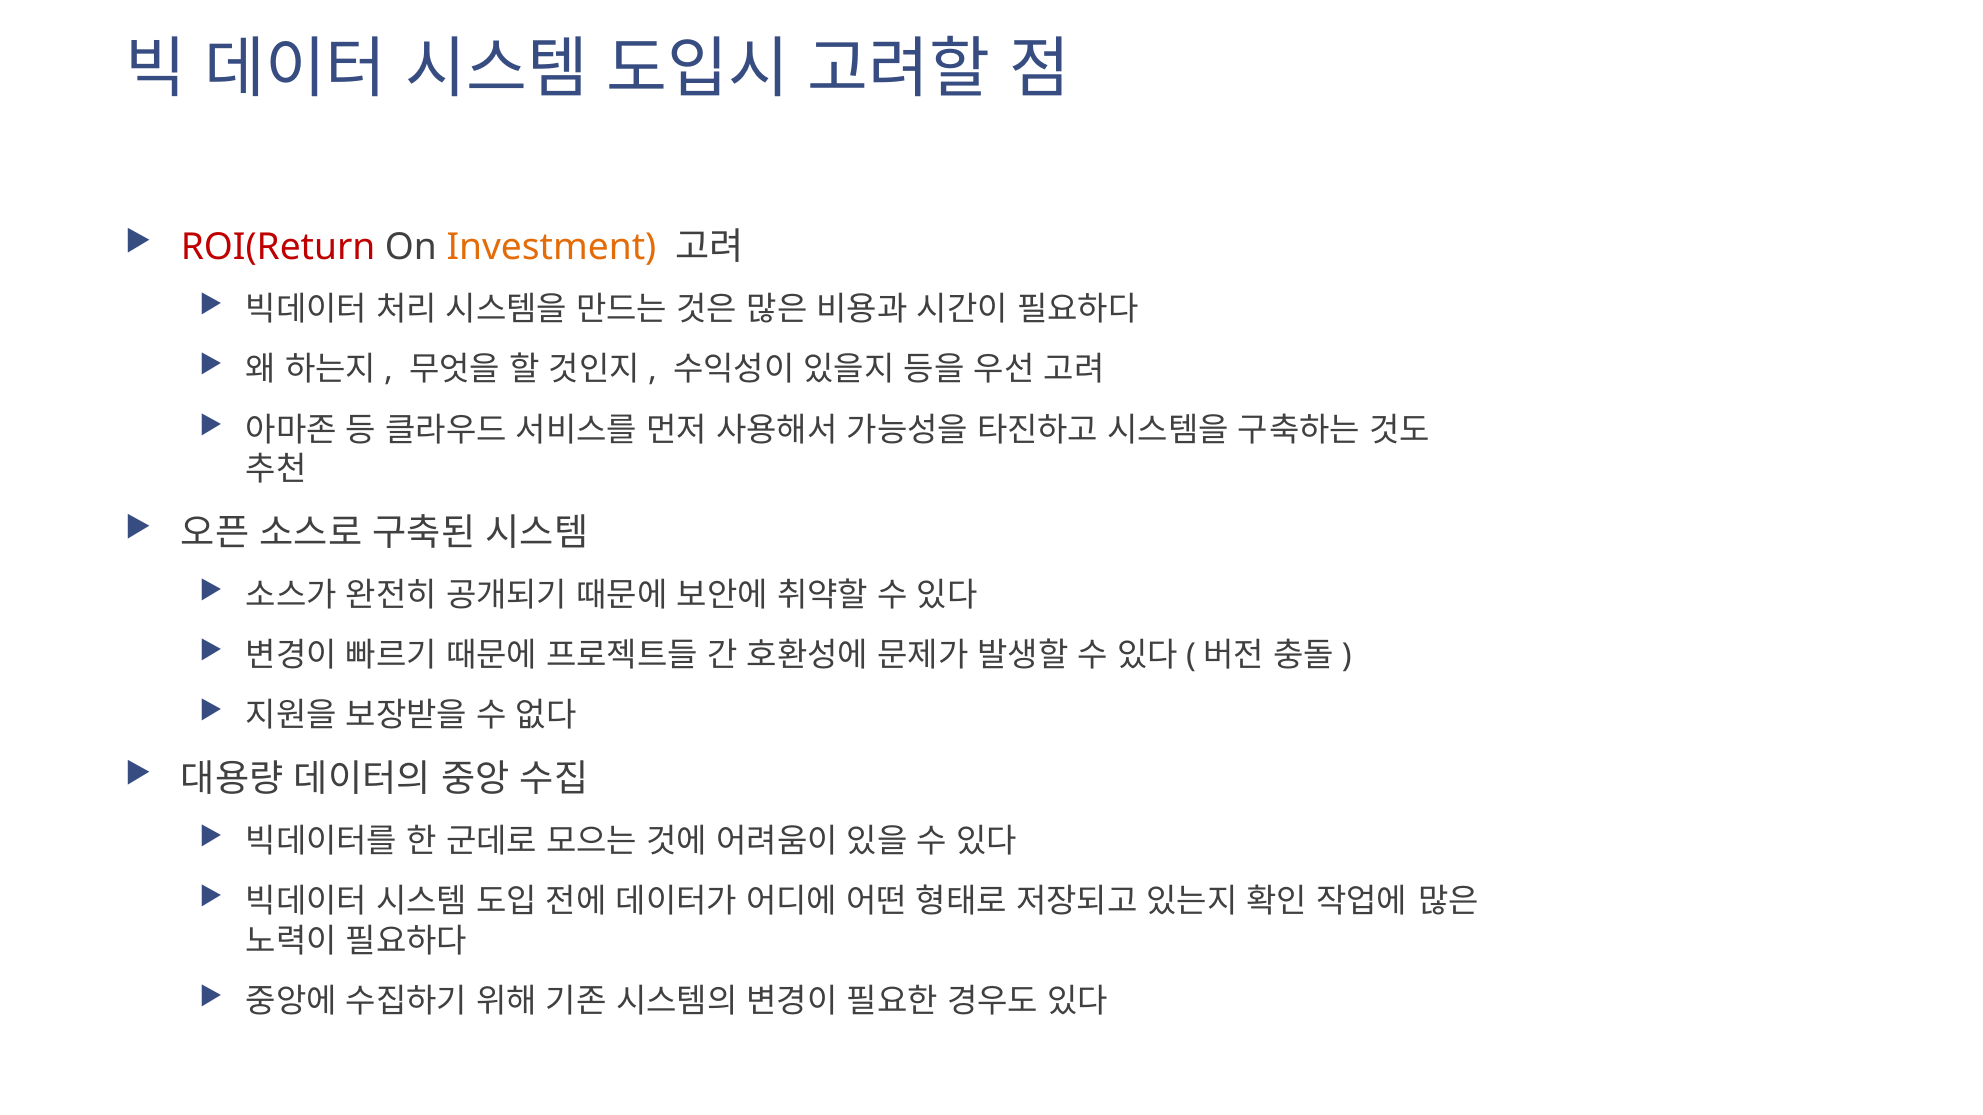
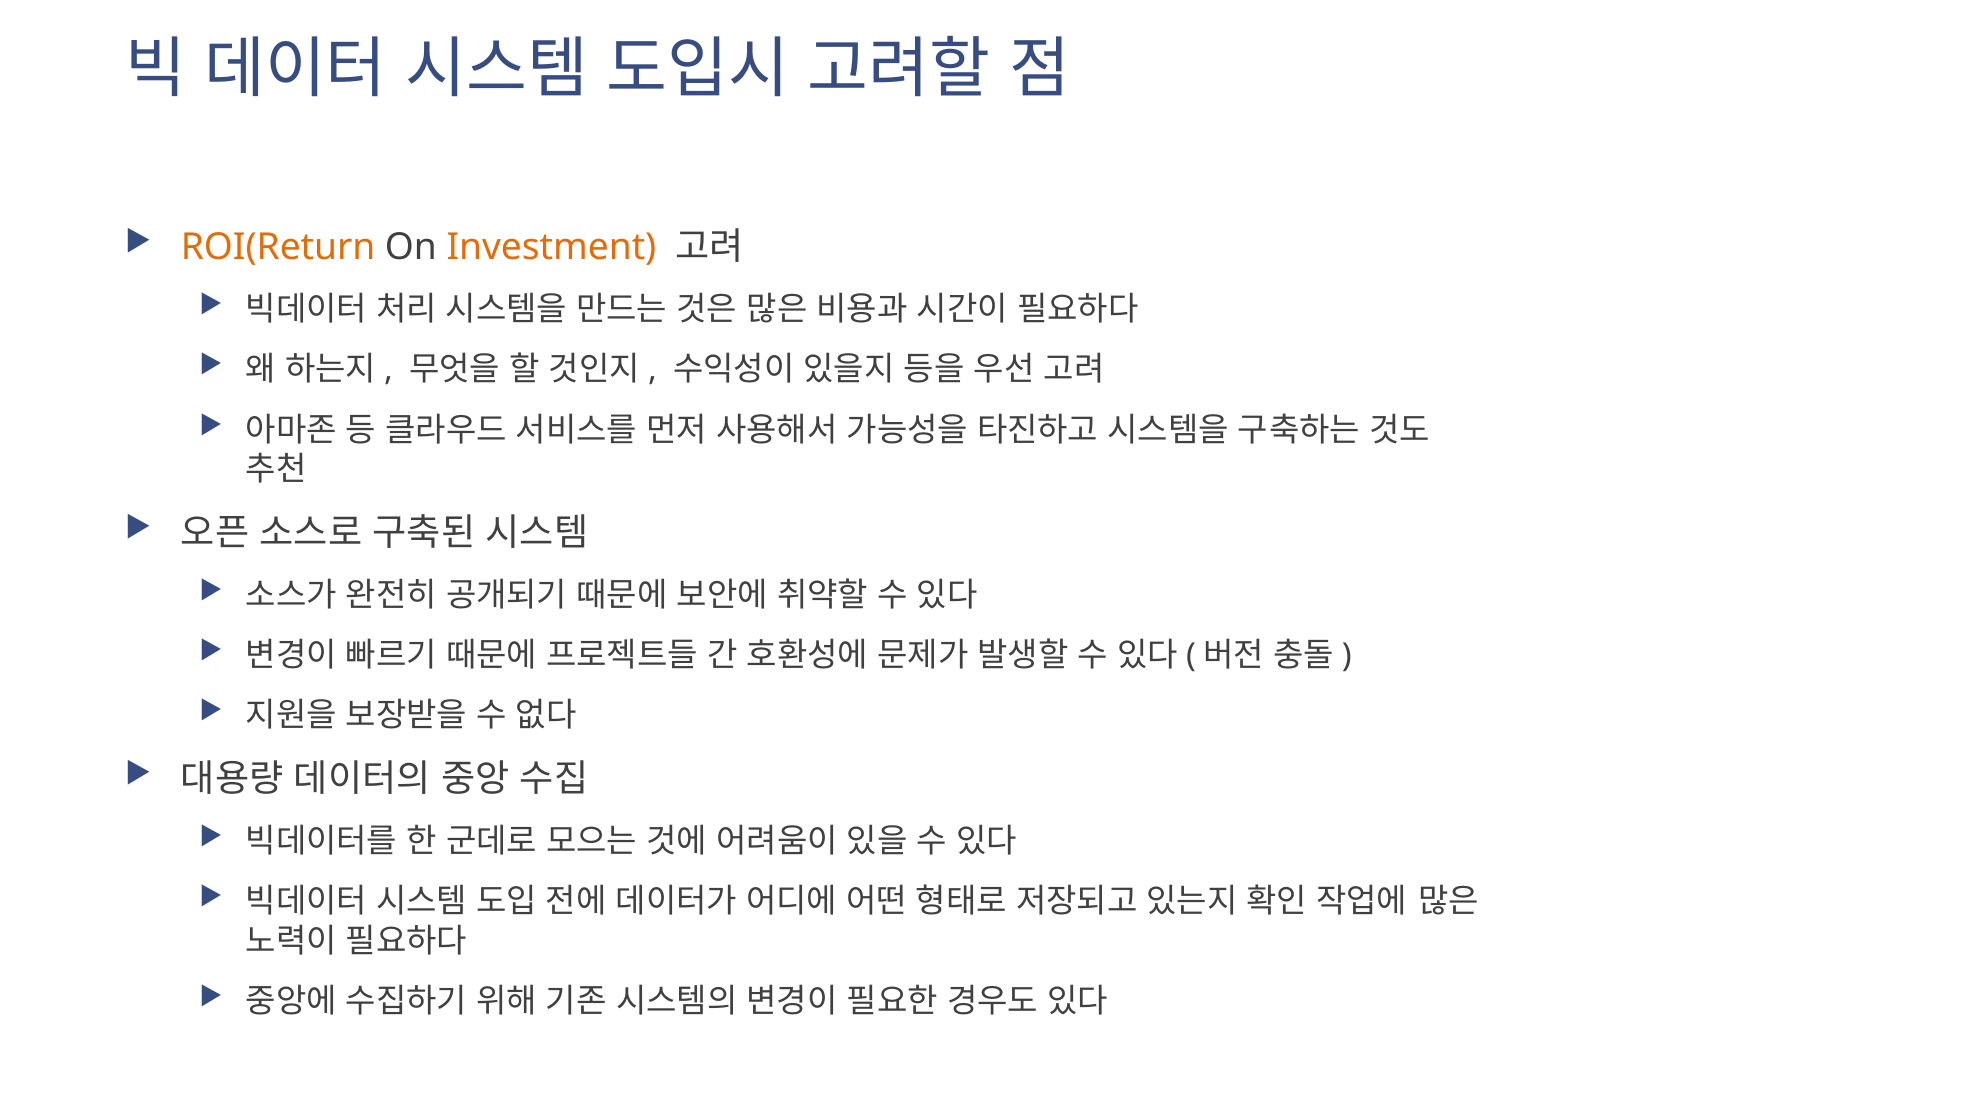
ROI(Return colour: red -> orange
